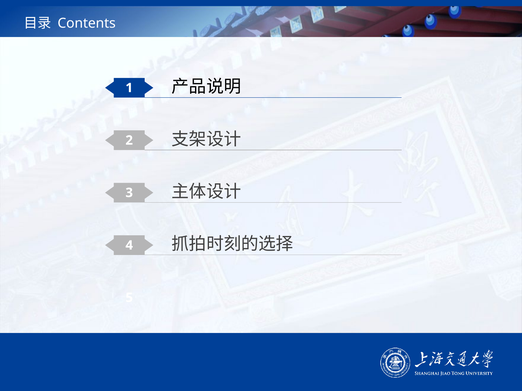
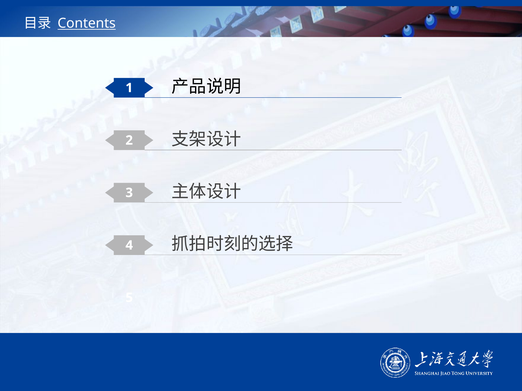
Contents underline: none -> present
